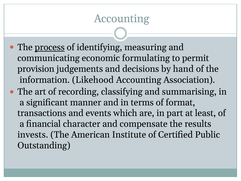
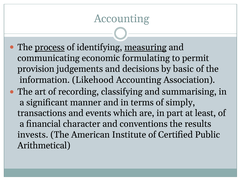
measuring underline: none -> present
hand: hand -> basic
format: format -> simply
compensate: compensate -> conventions
Outstanding: Outstanding -> Arithmetical
